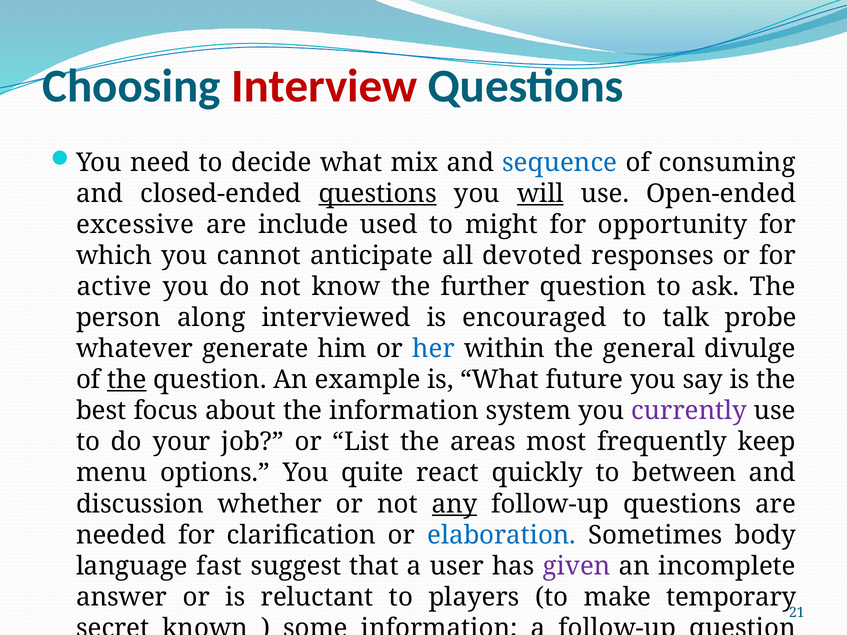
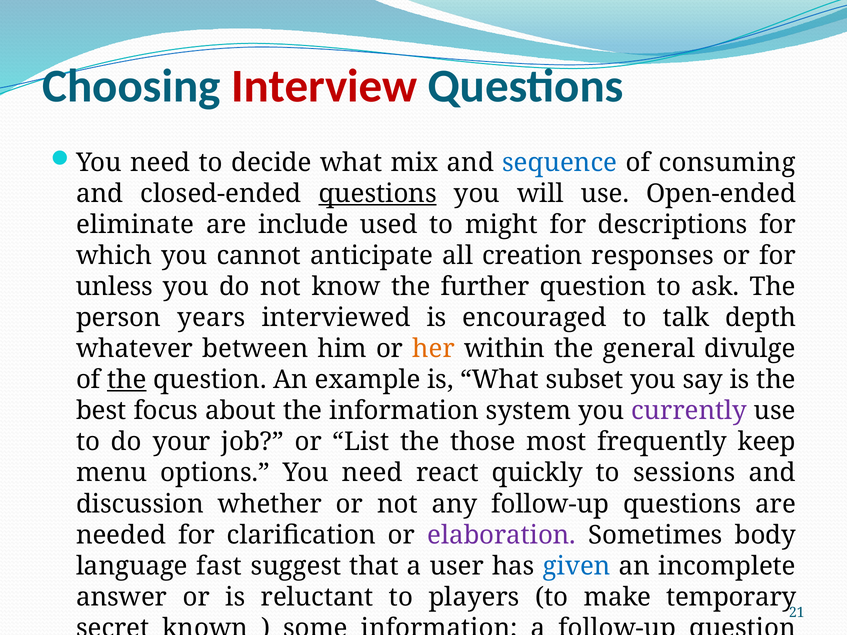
will underline: present -> none
excessive: excessive -> eliminate
opportunity: opportunity -> descriptions
devoted: devoted -> creation
active: active -> unless
along: along -> years
probe: probe -> depth
generate: generate -> between
her colour: blue -> orange
future: future -> subset
areas: areas -> those
options You quite: quite -> need
between: between -> sessions
any underline: present -> none
elaboration colour: blue -> purple
given colour: purple -> blue
